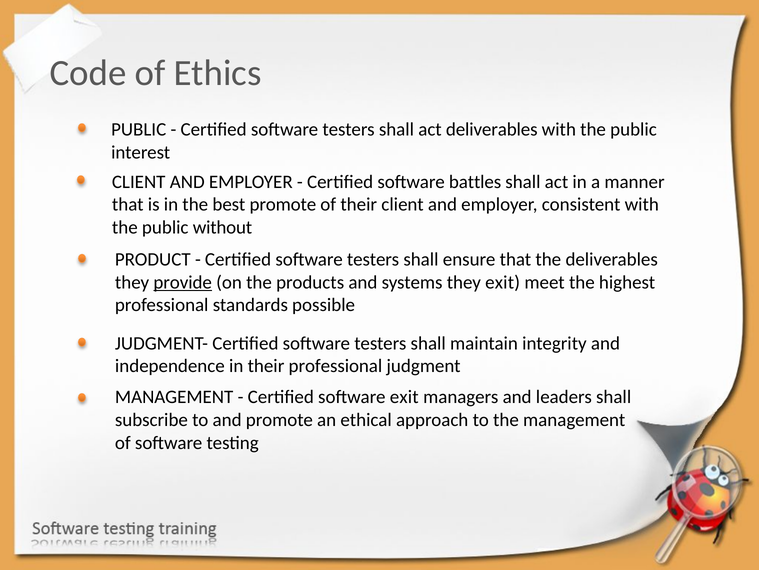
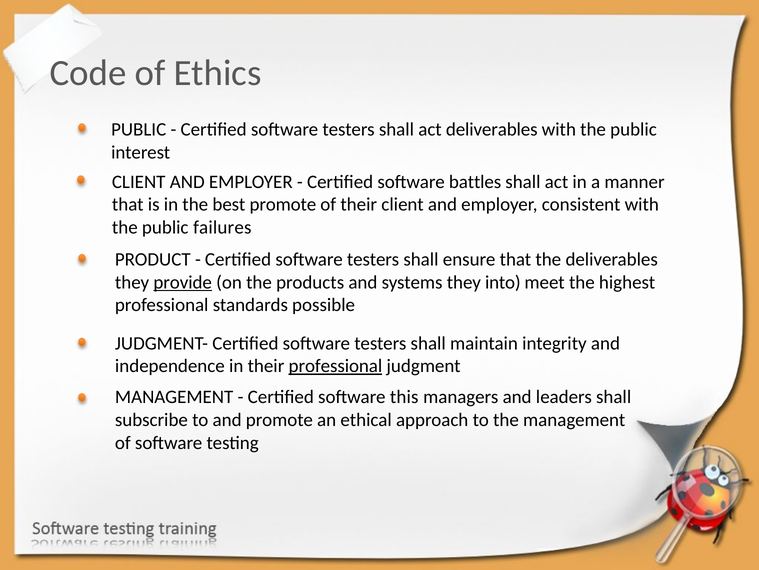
without: without -> failures
they exit: exit -> into
professional at (335, 366) underline: none -> present
software exit: exit -> this
